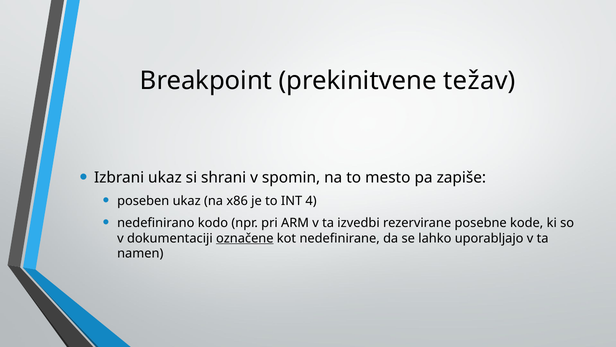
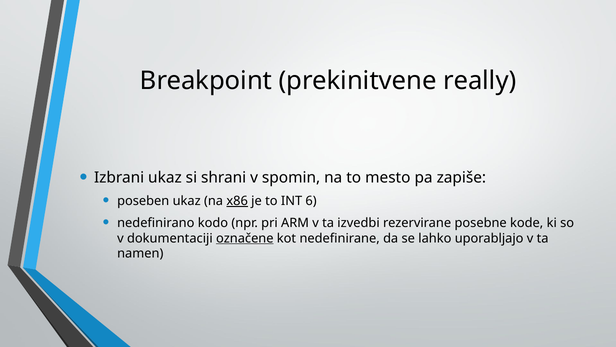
težav: težav -> really
x86 underline: none -> present
4: 4 -> 6
